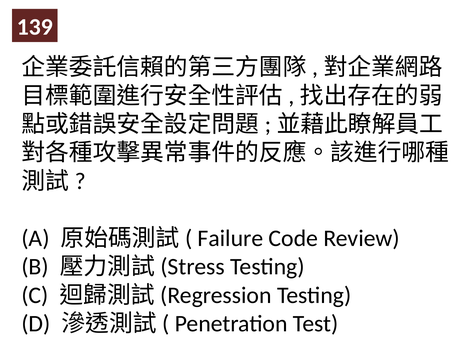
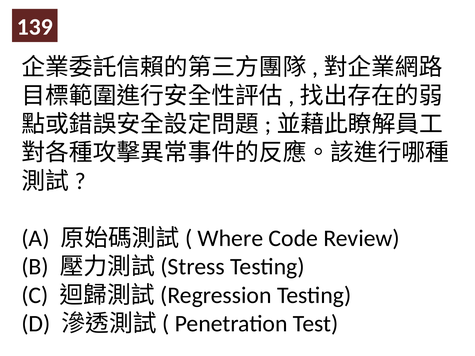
Failure: Failure -> Where
